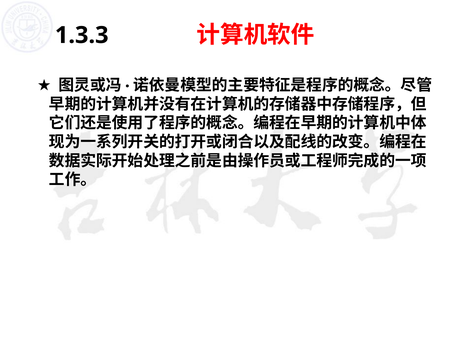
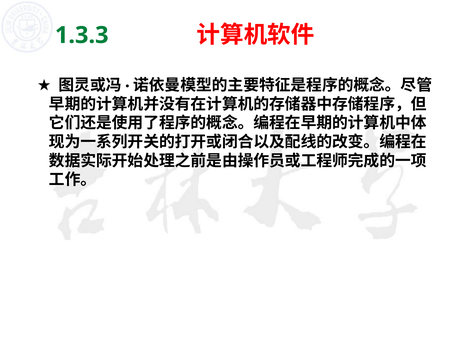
1.3.3 colour: black -> green
